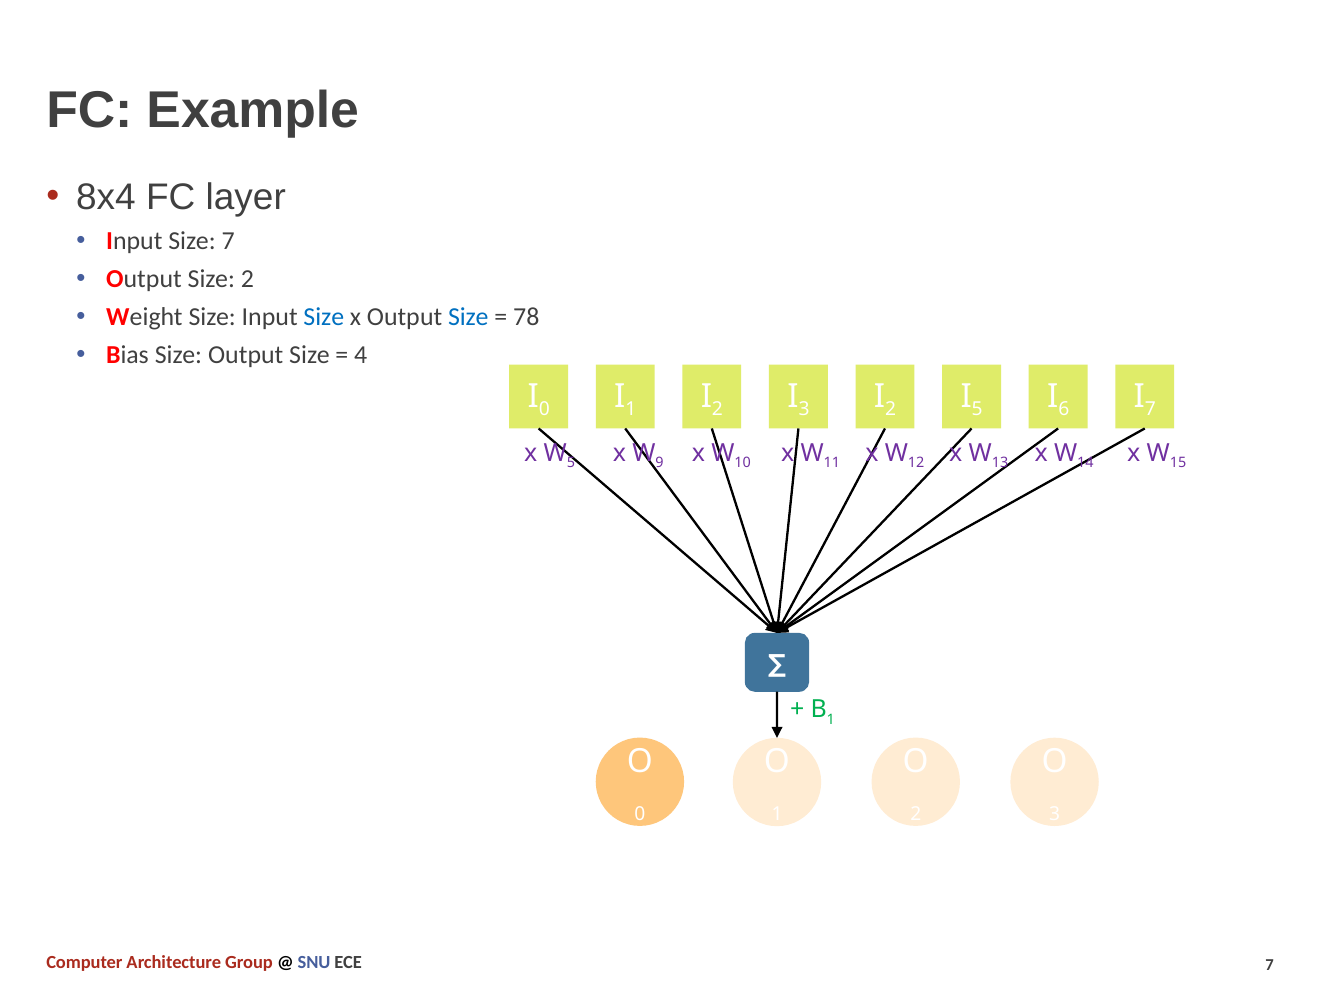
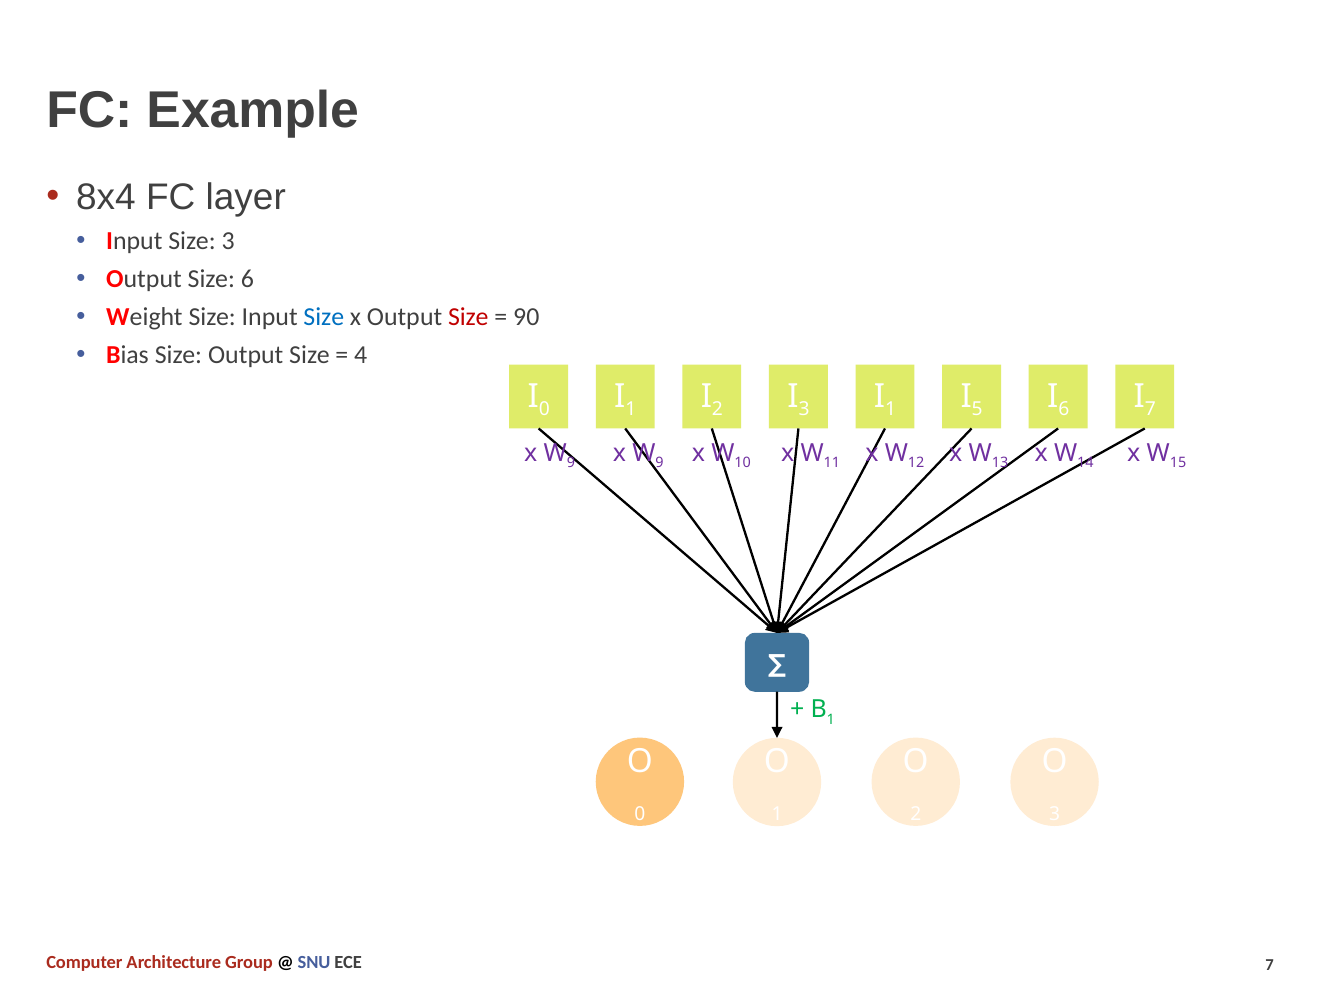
Size 7: 7 -> 3
Size 2: 2 -> 6
Size at (468, 318) colour: blue -> red
78: 78 -> 90
2 at (891, 409): 2 -> 1
5 at (571, 463): 5 -> 9
